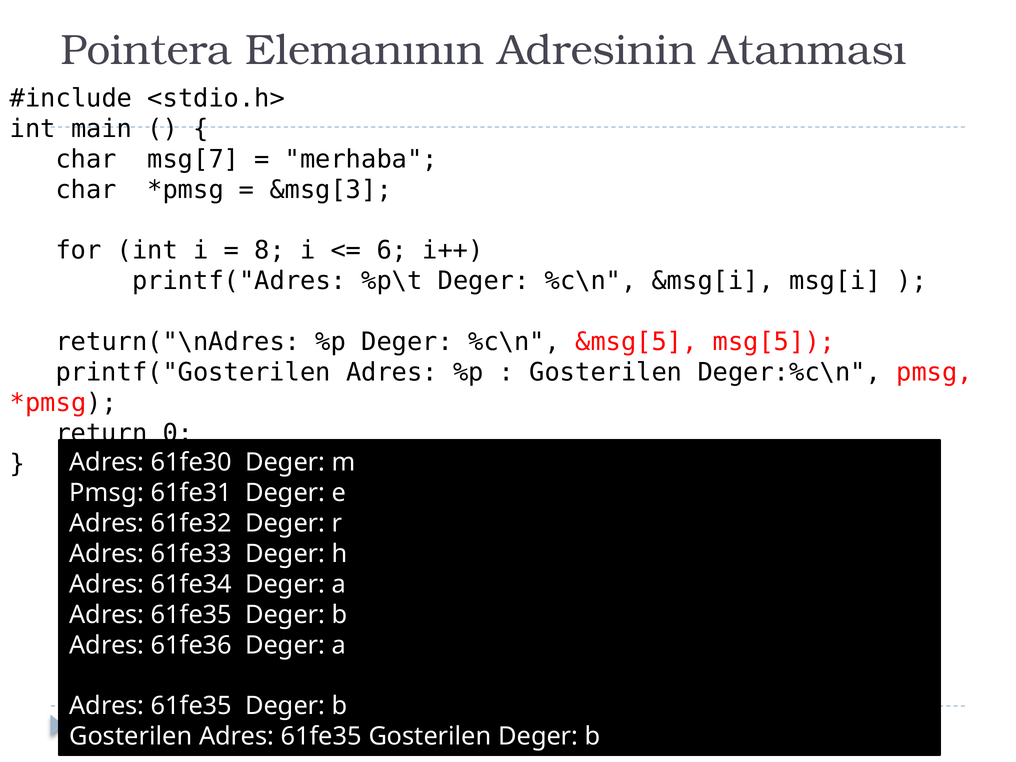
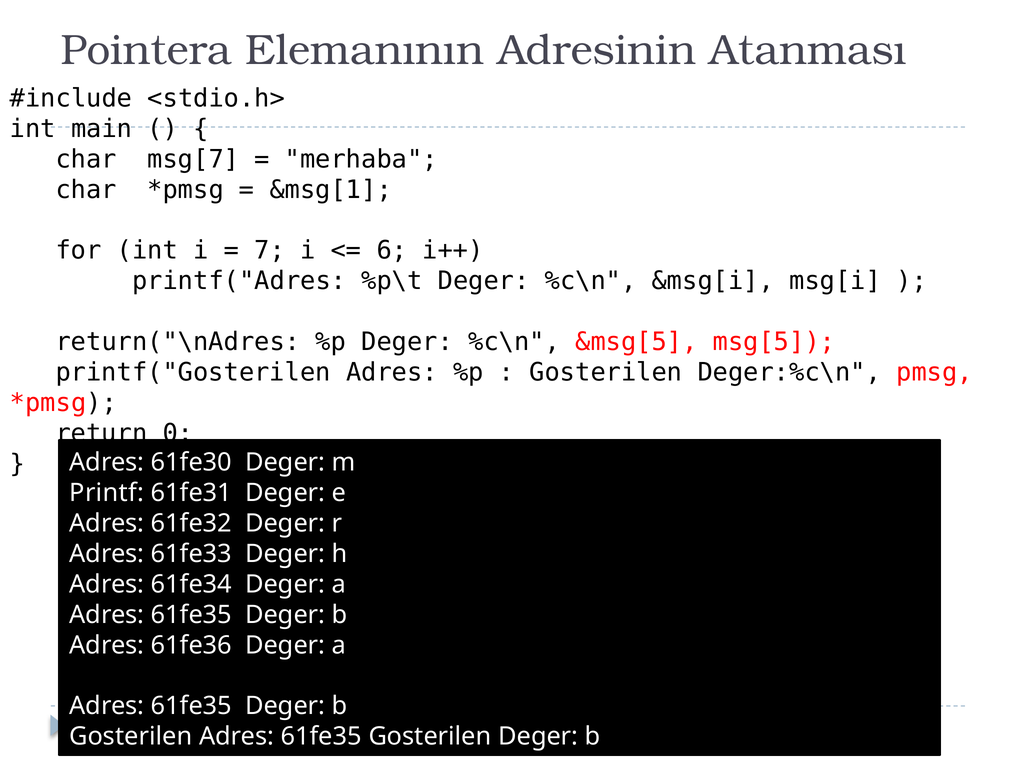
&msg[3: &msg[3 -> &msg[1
8: 8 -> 7
Pmsg at (107, 493): Pmsg -> Printf
